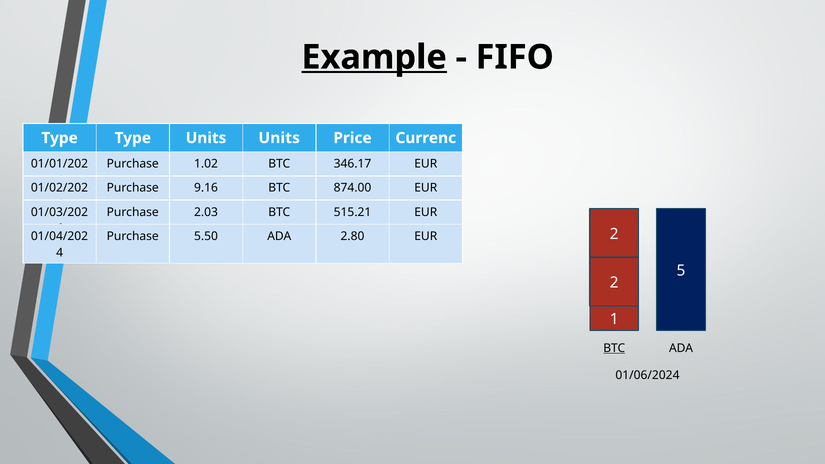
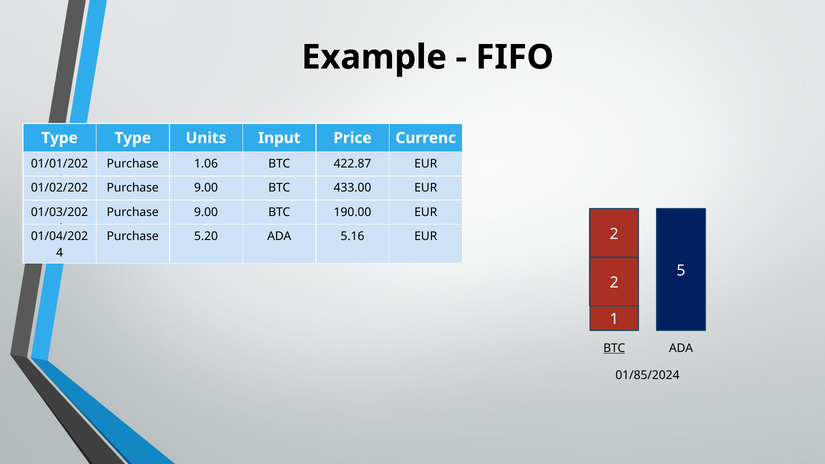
Example underline: present -> none
Units Units: Units -> Input
1.02: 1.02 -> 1.06
346.17: 346.17 -> 422.87
9.16 at (206, 188): 9.16 -> 9.00
874.00: 874.00 -> 433.00
2.03 at (206, 212): 2.03 -> 9.00
515.21: 515.21 -> 190.00
5.50: 5.50 -> 5.20
2.80: 2.80 -> 5.16
01/06/2024: 01/06/2024 -> 01/85/2024
